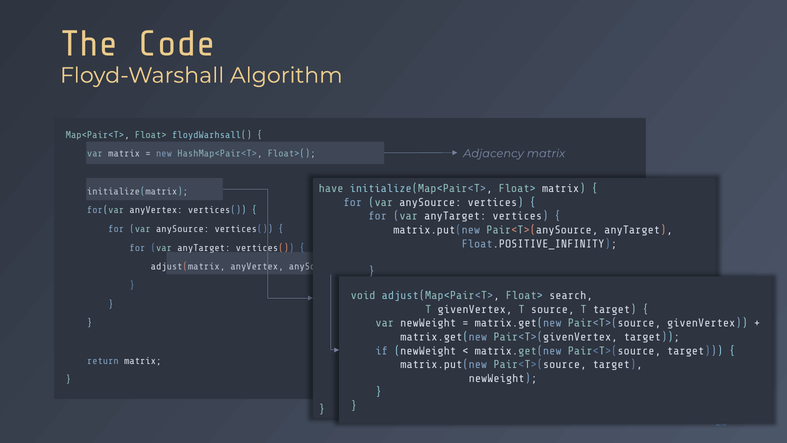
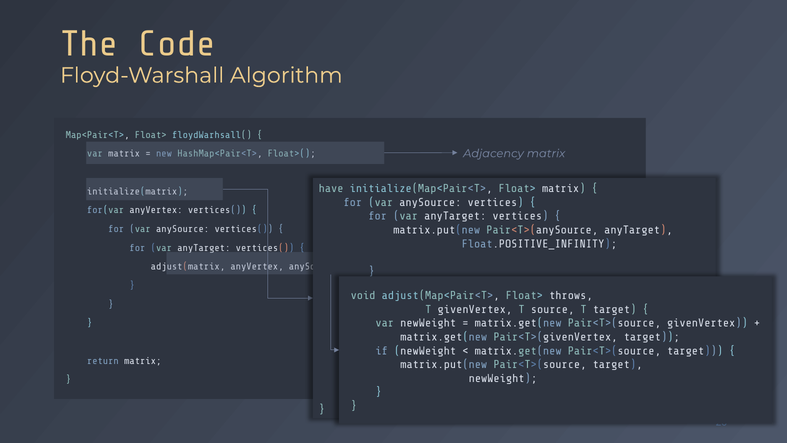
search: search -> throws
